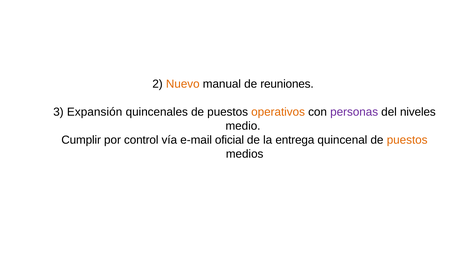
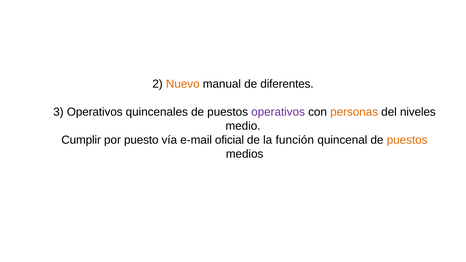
reuniones: reuniones -> diferentes
3 Expansión: Expansión -> Operativos
operativos at (278, 112) colour: orange -> purple
personas colour: purple -> orange
control: control -> puesto
entrega: entrega -> función
